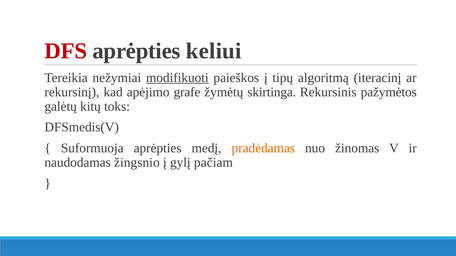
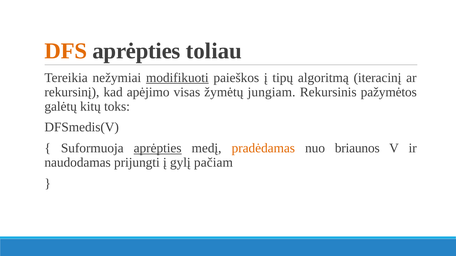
DFS colour: red -> orange
keliui: keliui -> toliau
grafe: grafe -> visas
skirtinga: skirtinga -> jungiam
aprėpties at (158, 148) underline: none -> present
žinomas: žinomas -> briaunos
žingsnio: žingsnio -> prijungti
